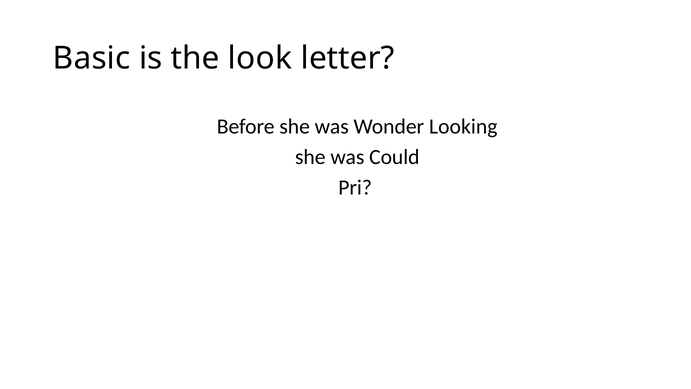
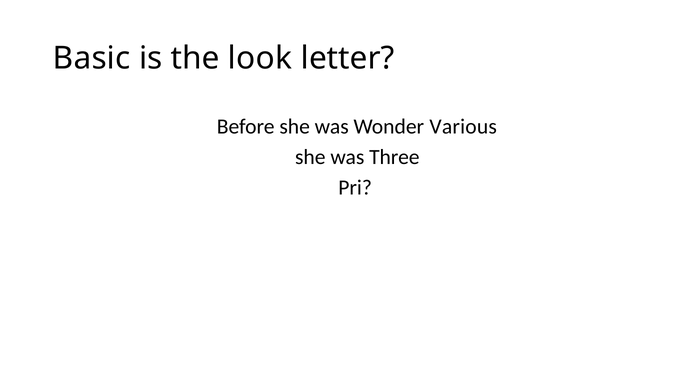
Looking: Looking -> Various
Could: Could -> Three
